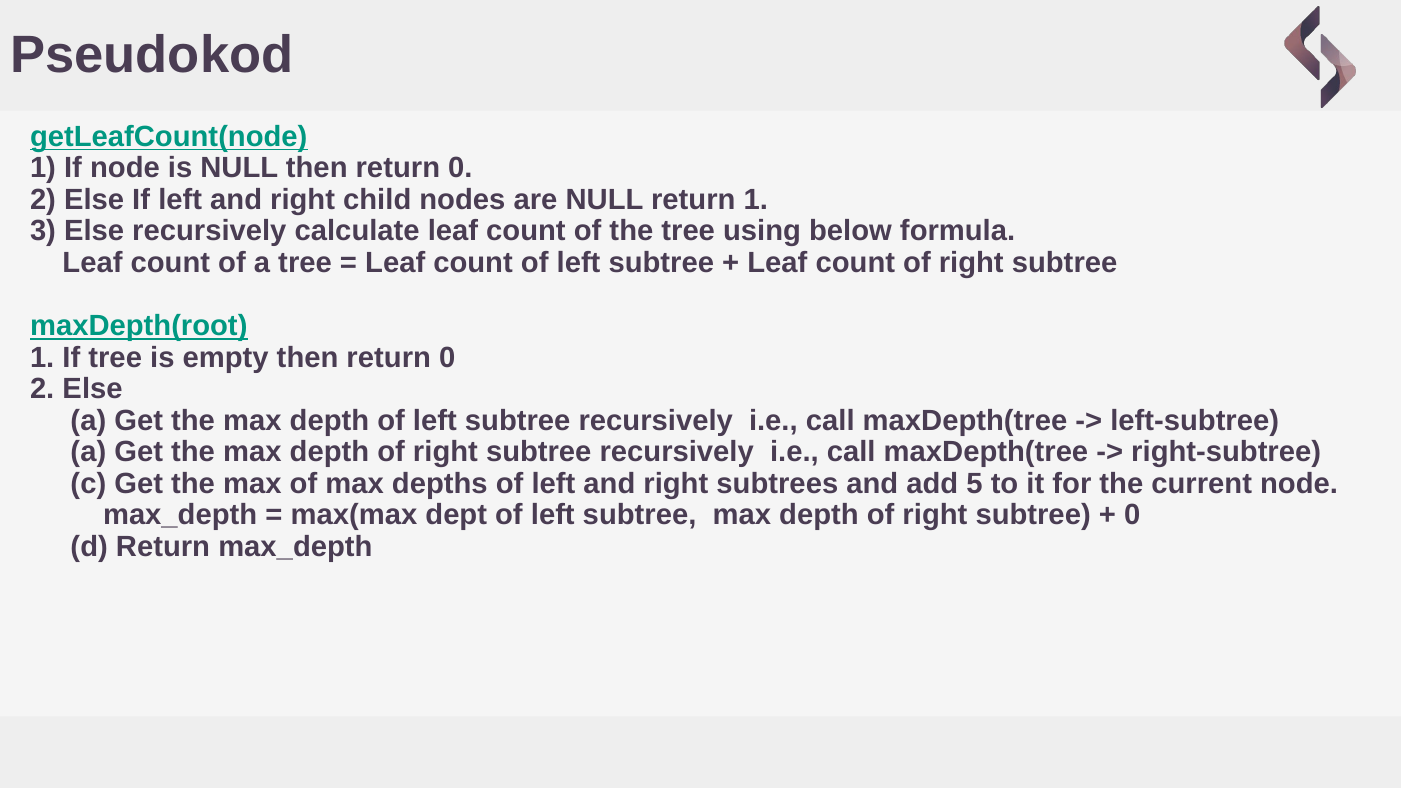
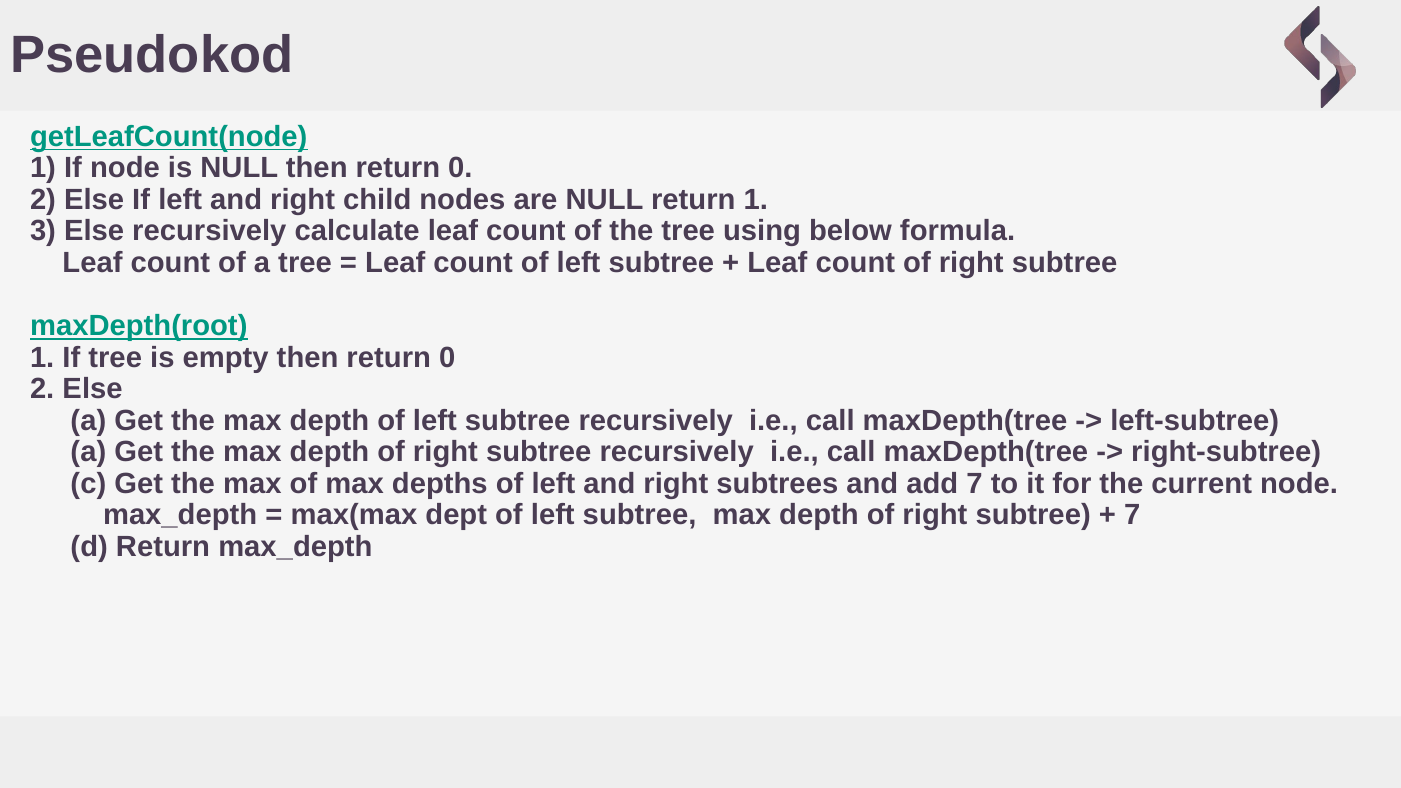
add 5: 5 -> 7
0 at (1132, 515): 0 -> 7
